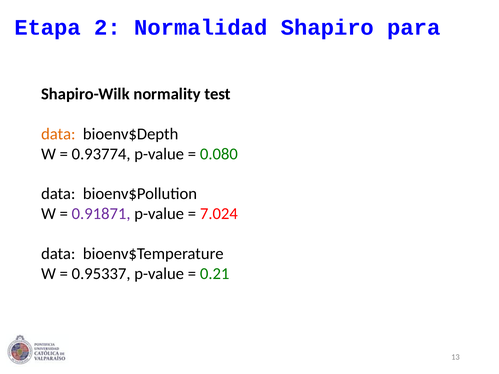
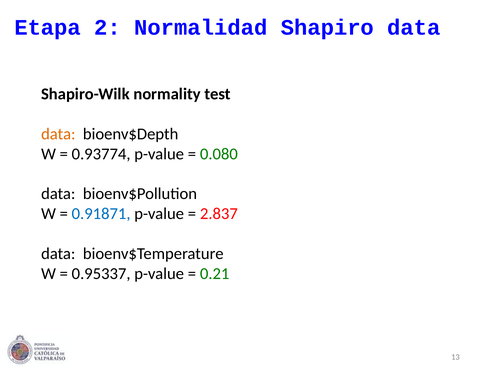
Shapiro para: para -> data
0.91871 colour: purple -> blue
7.024: 7.024 -> 2.837
